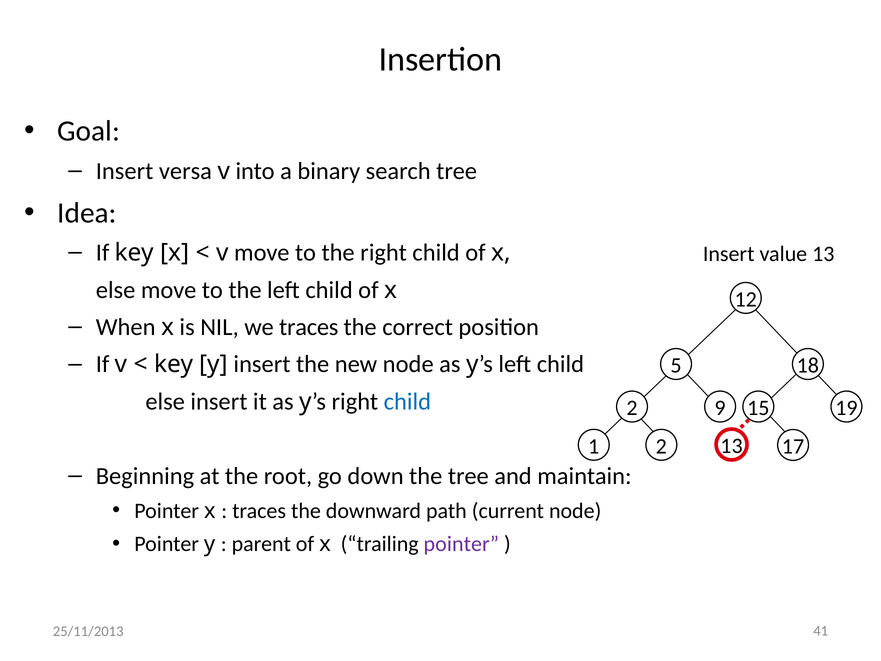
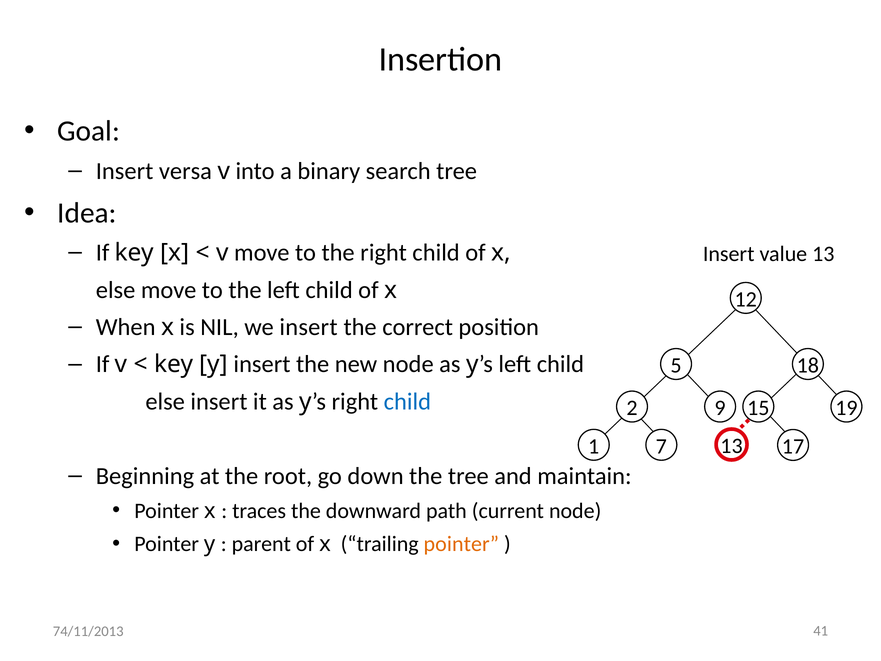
we traces: traces -> insert
1 2: 2 -> 7
pointer at (461, 544) colour: purple -> orange
25/11/2013: 25/11/2013 -> 74/11/2013
